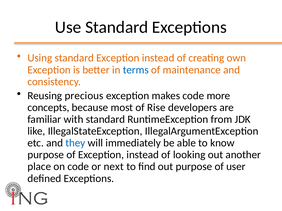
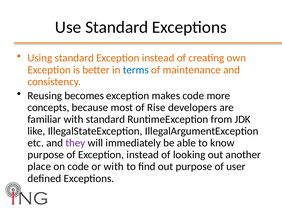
precious: precious -> becomes
they colour: blue -> purple
or next: next -> with
